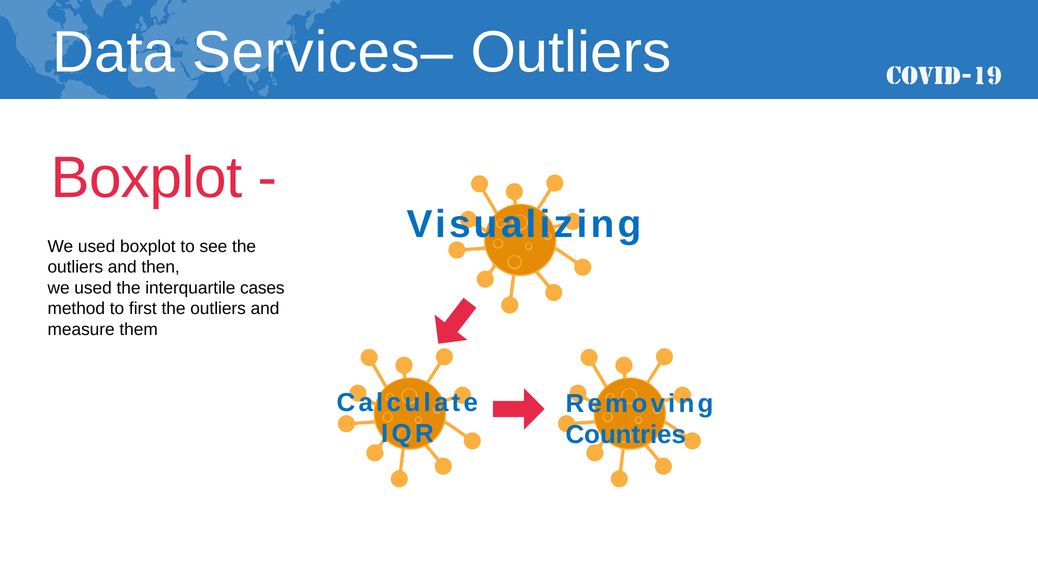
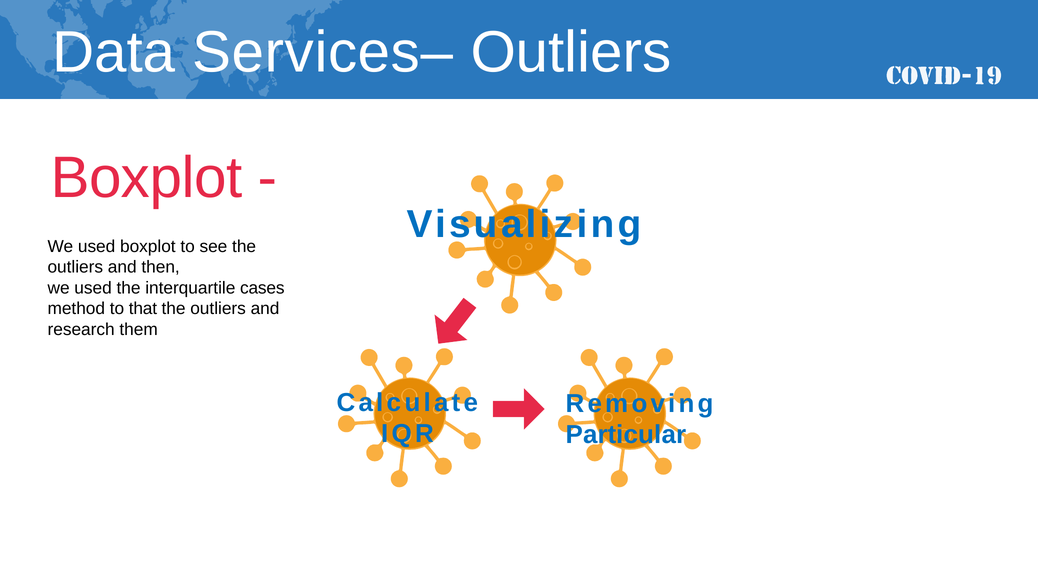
first: first -> that
measure: measure -> research
Countries: Countries -> Particular
